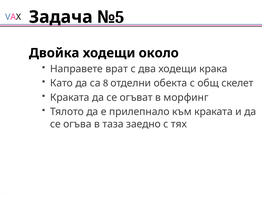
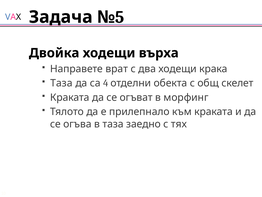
около: около -> върха
Като at (61, 83): Като -> Таза
8: 8 -> 4
